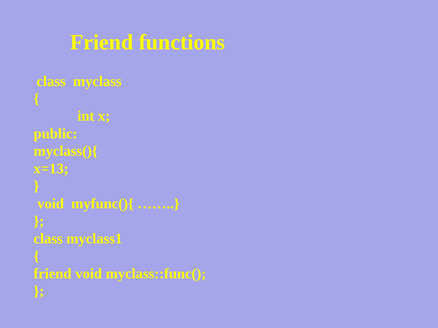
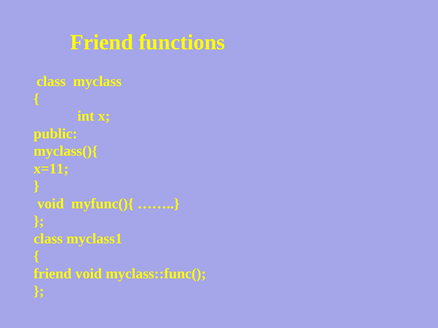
x=13: x=13 -> x=11
